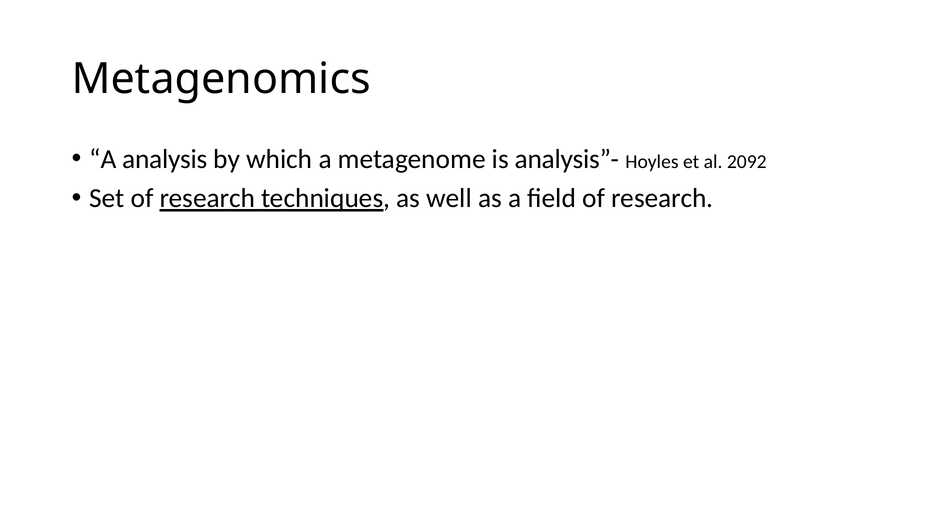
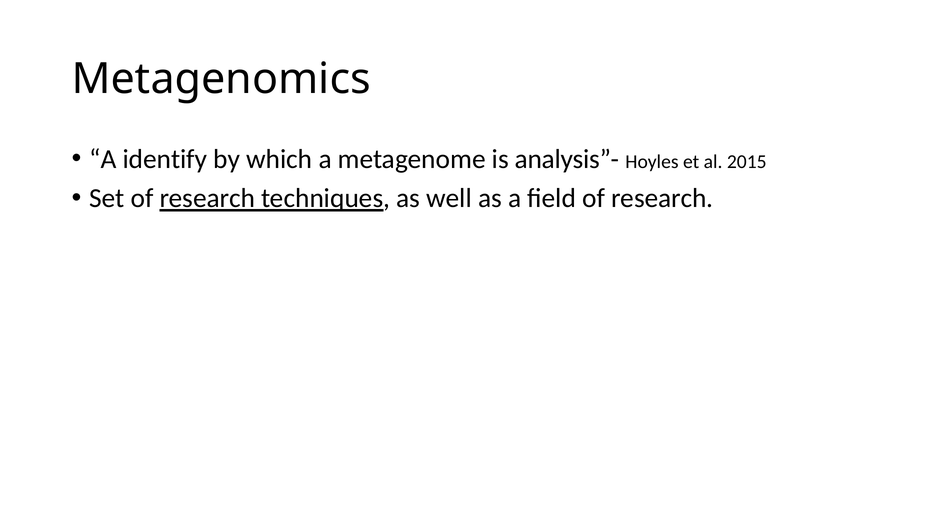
analysis: analysis -> identify
2092: 2092 -> 2015
